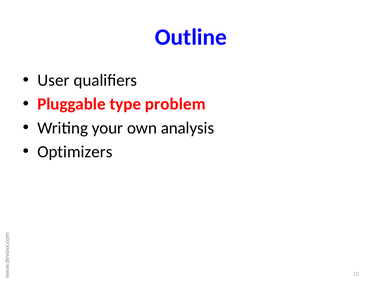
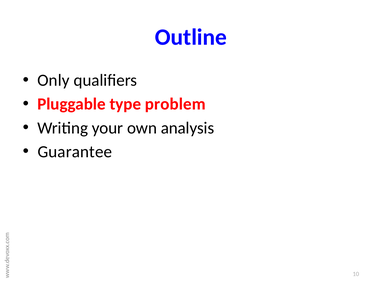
User: User -> Only
Optimizers: Optimizers -> Guarantee
